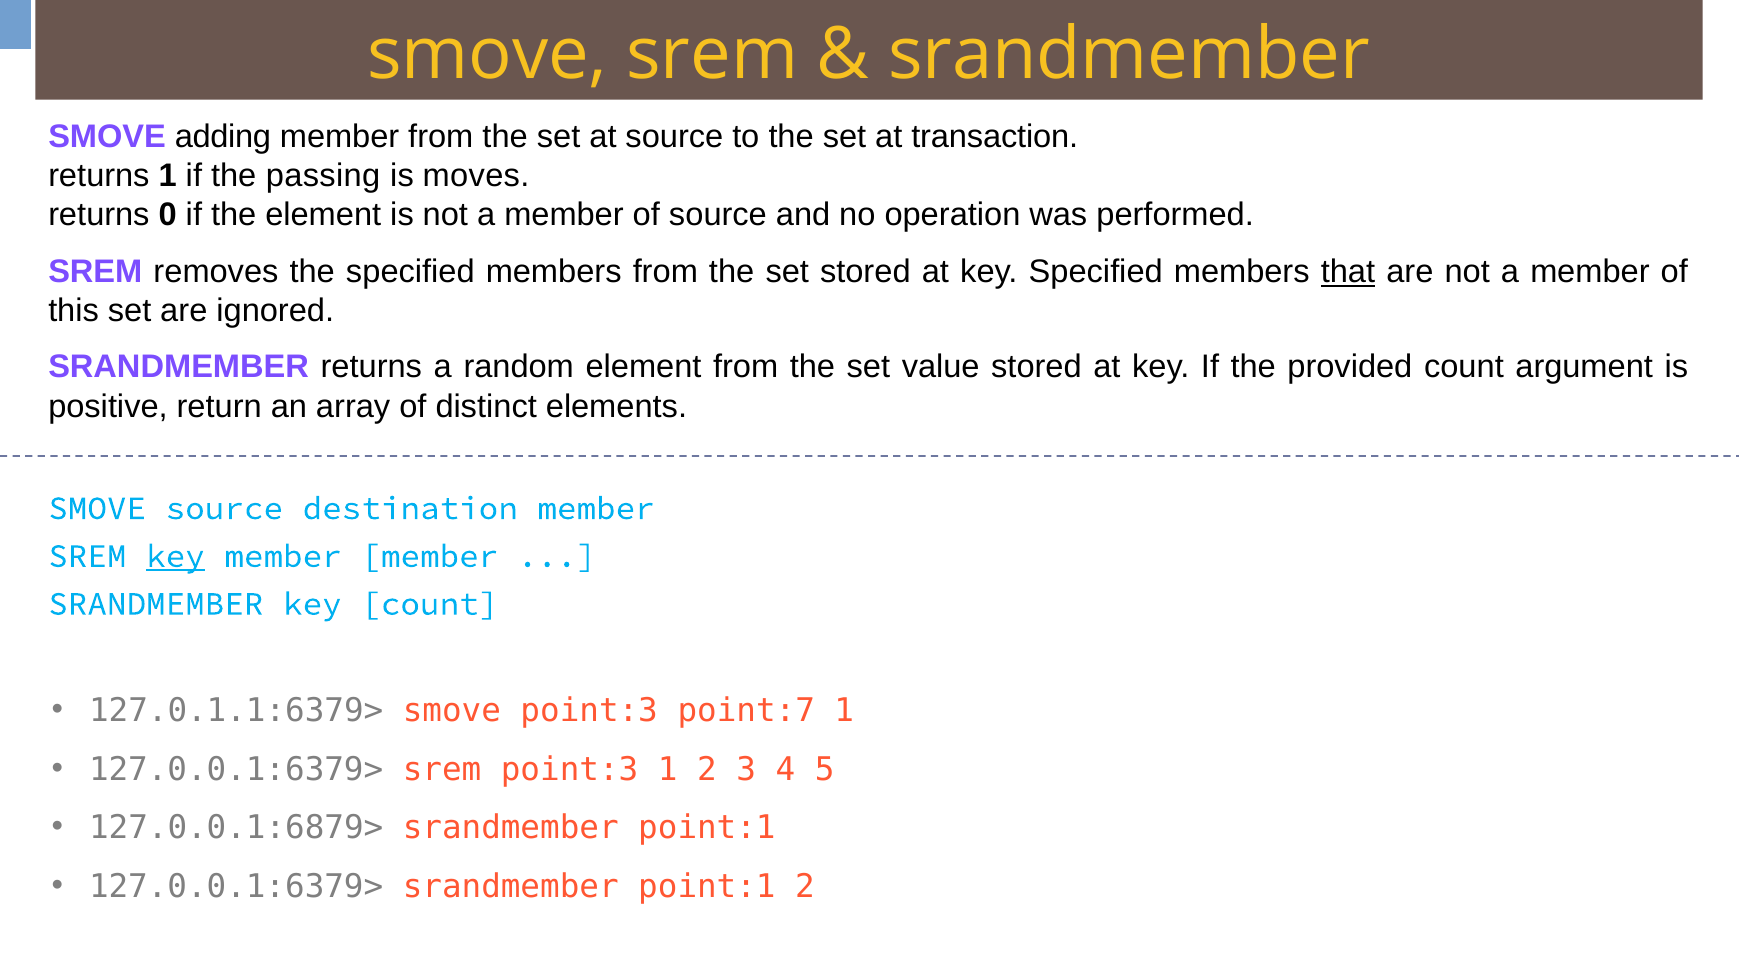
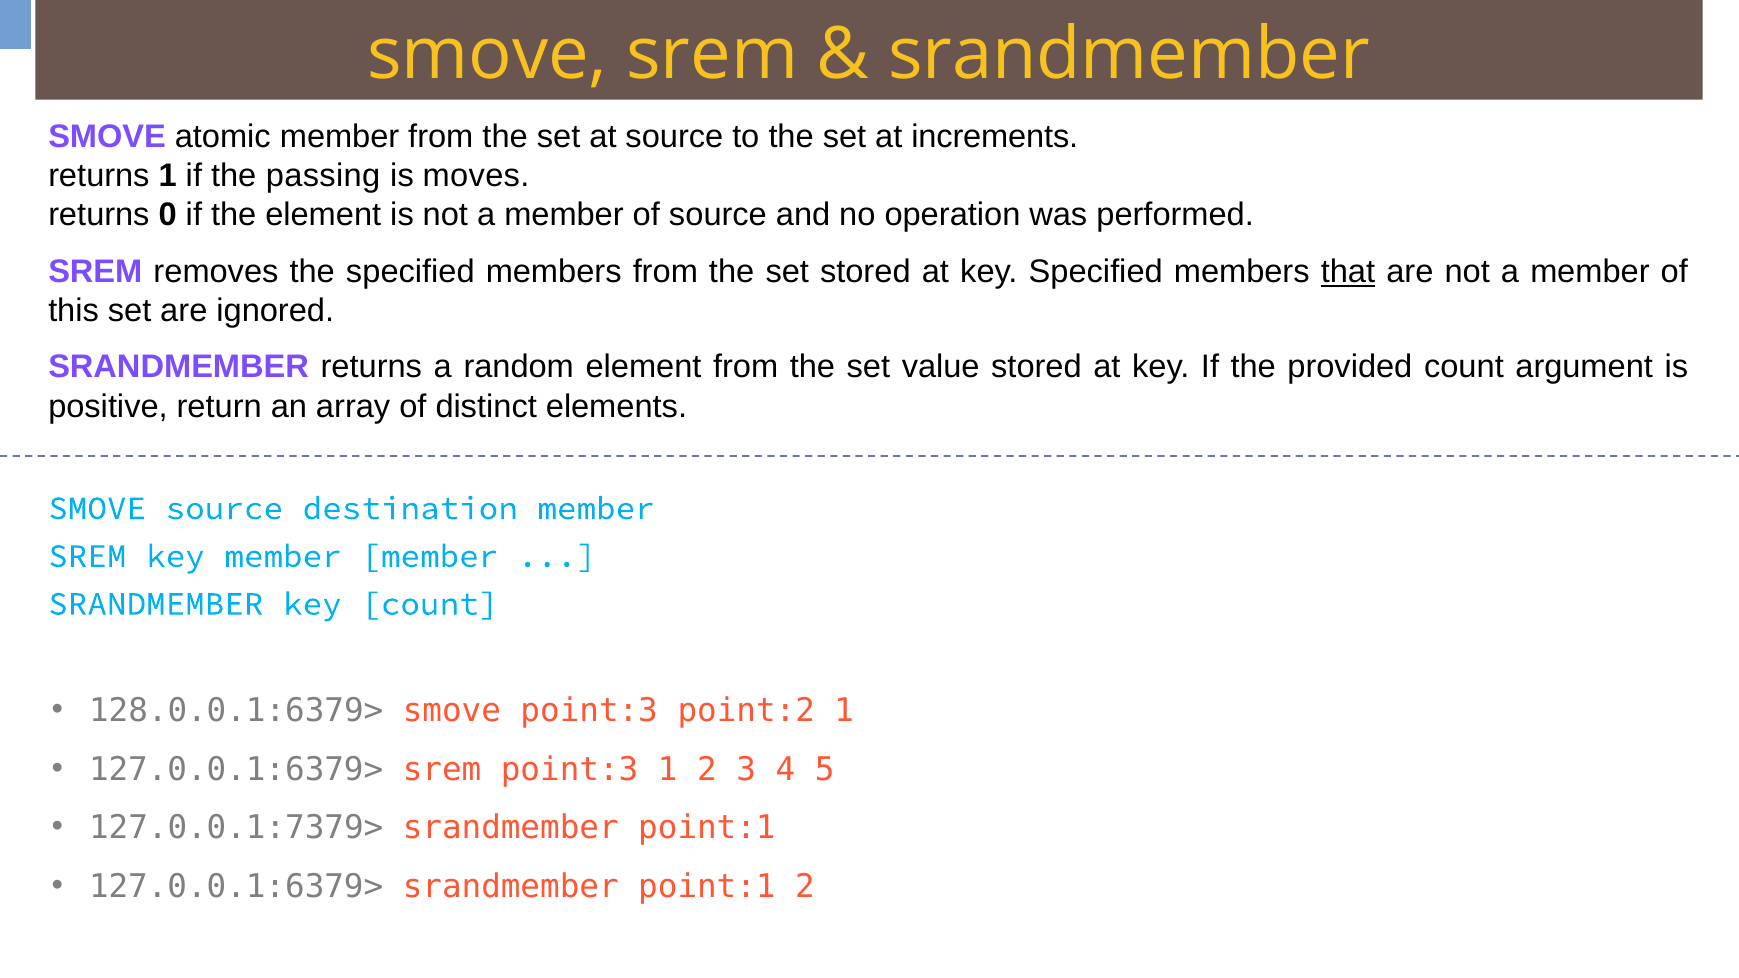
adding: adding -> atomic
transaction: transaction -> increments
key at (175, 556) underline: present -> none
127.0.1.1:6379>: 127.0.1.1:6379> -> 128.0.0.1:6379>
point:7: point:7 -> point:2
127.0.0.1:6879>: 127.0.0.1:6879> -> 127.0.0.1:7379>
